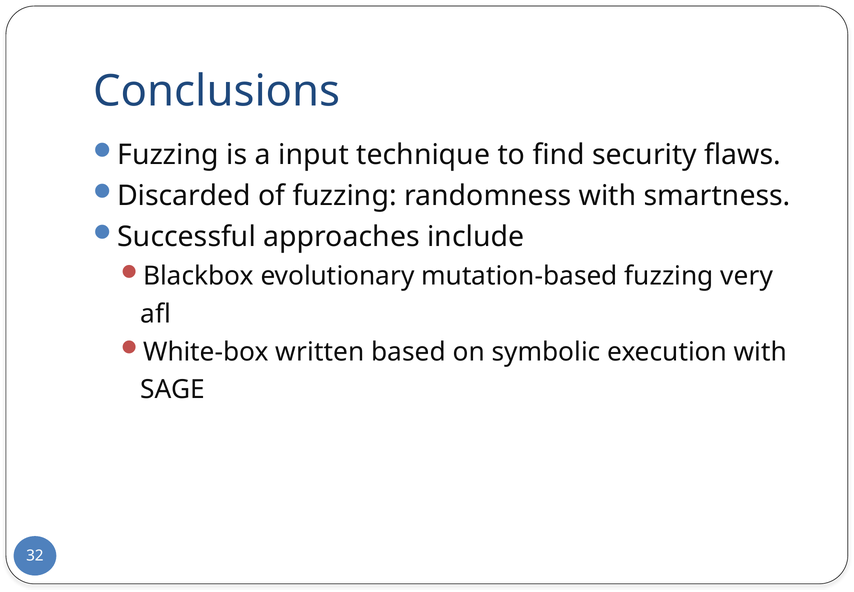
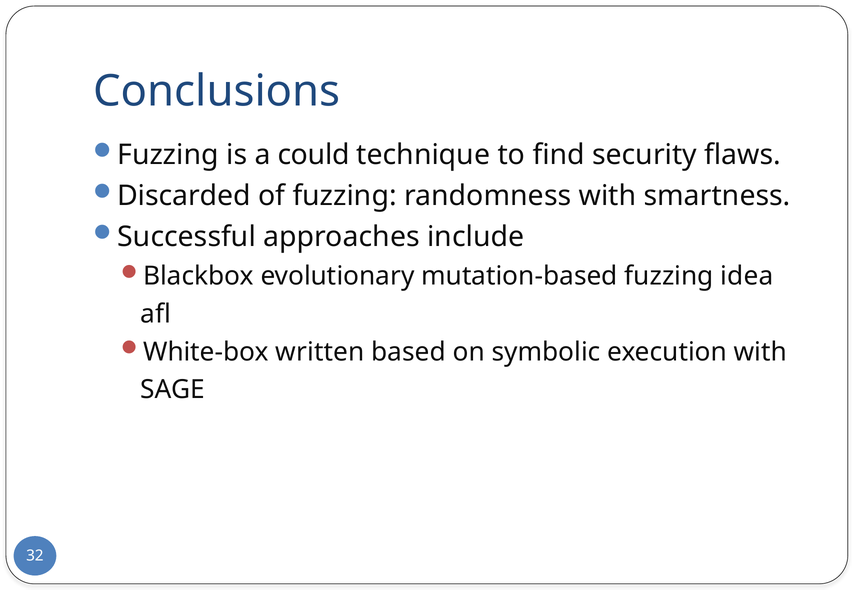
input: input -> could
very: very -> idea
